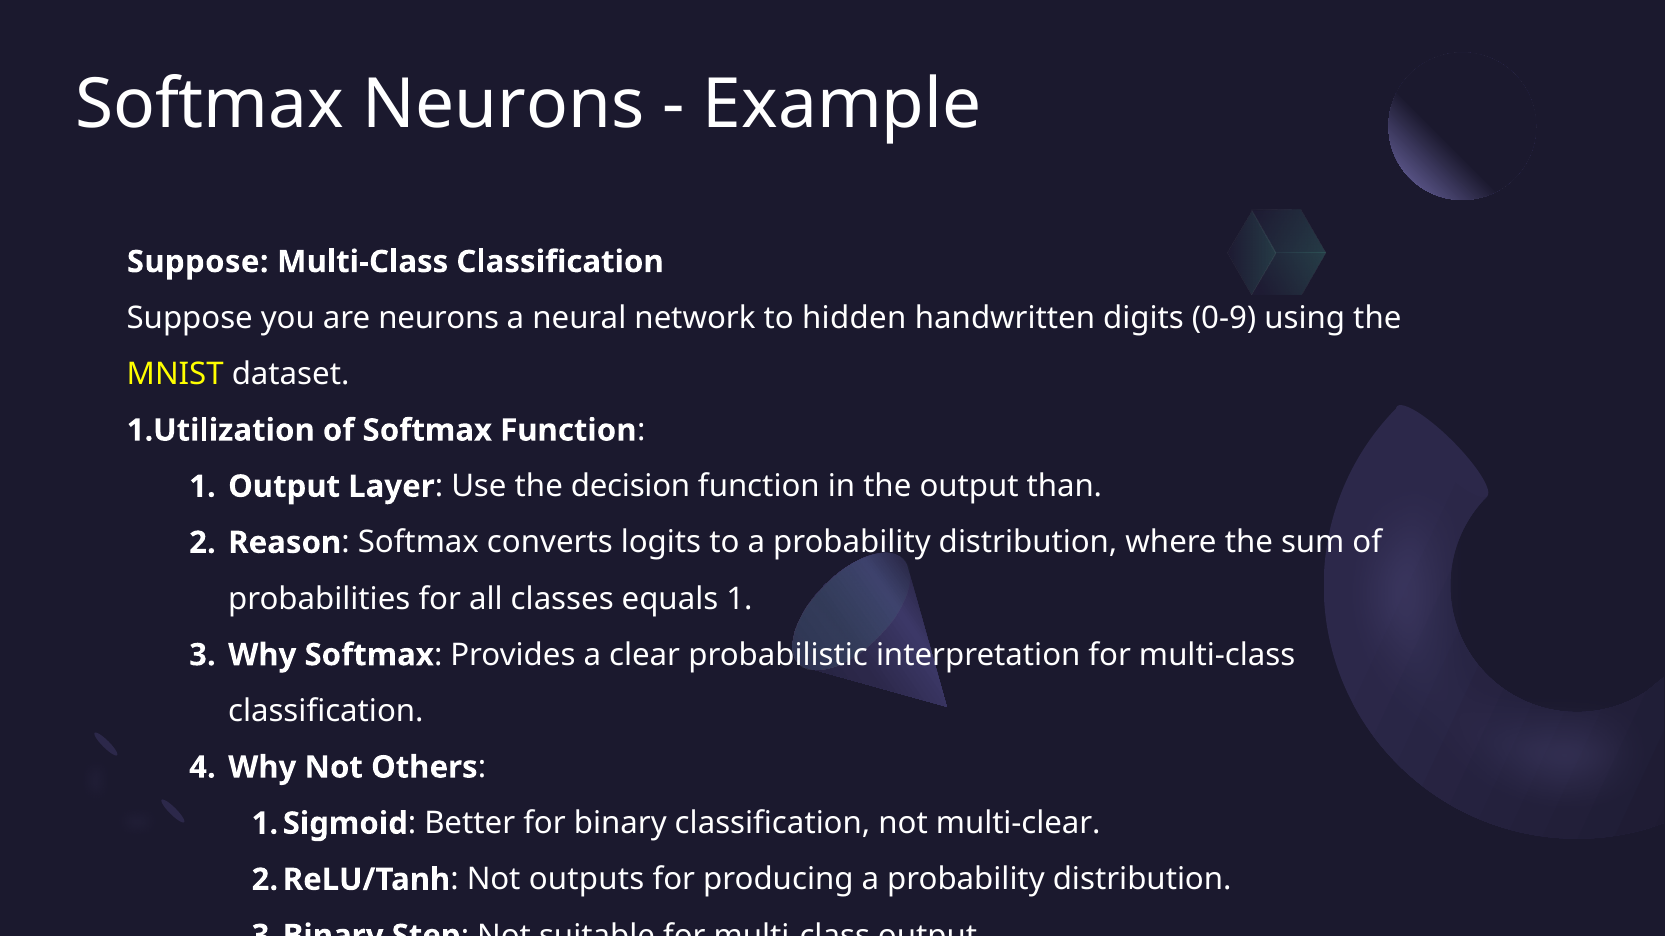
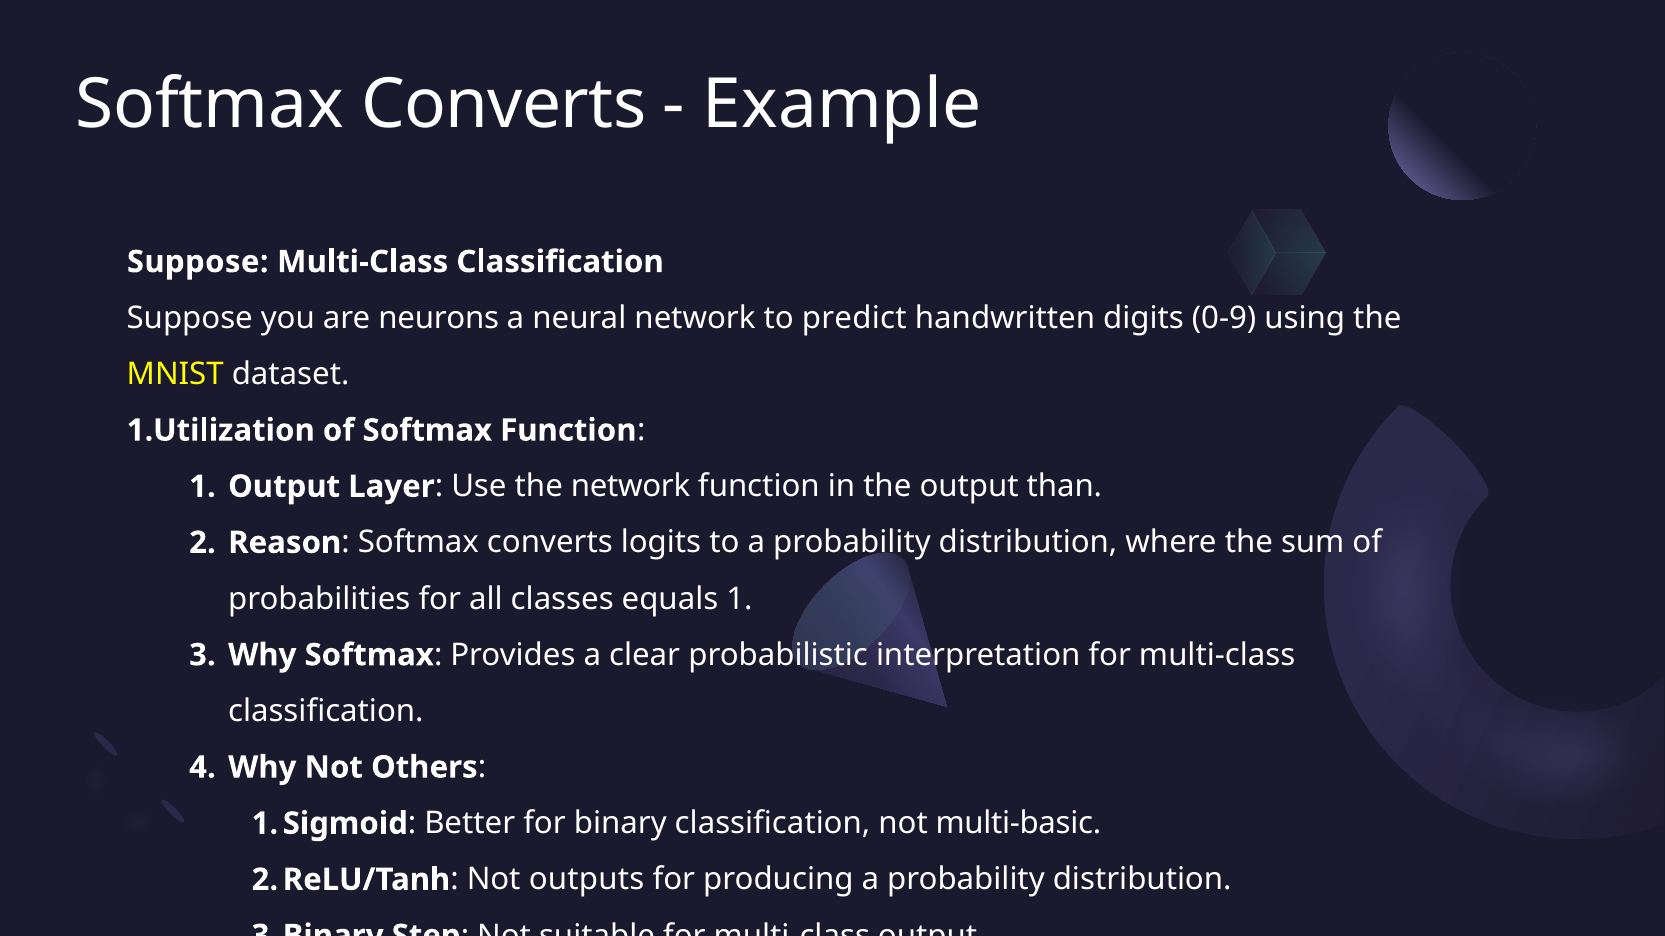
Neurons at (503, 104): Neurons -> Converts
hidden: hidden -> predict
the decision: decision -> network
multi-clear: multi-clear -> multi-basic
